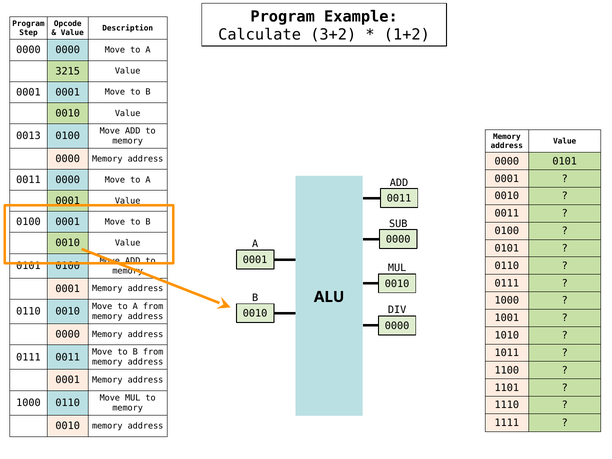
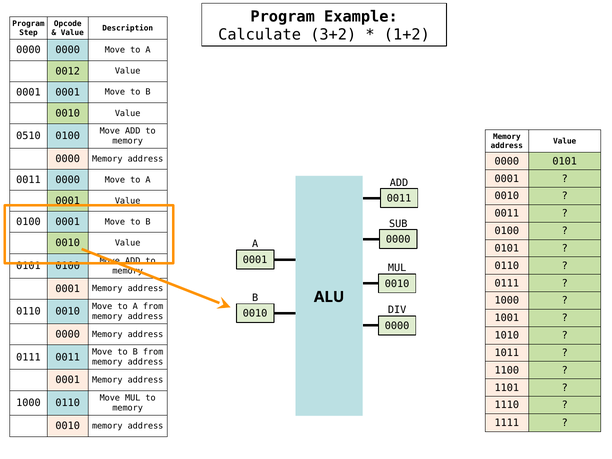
3215: 3215 -> 0012
0013: 0013 -> 0510
